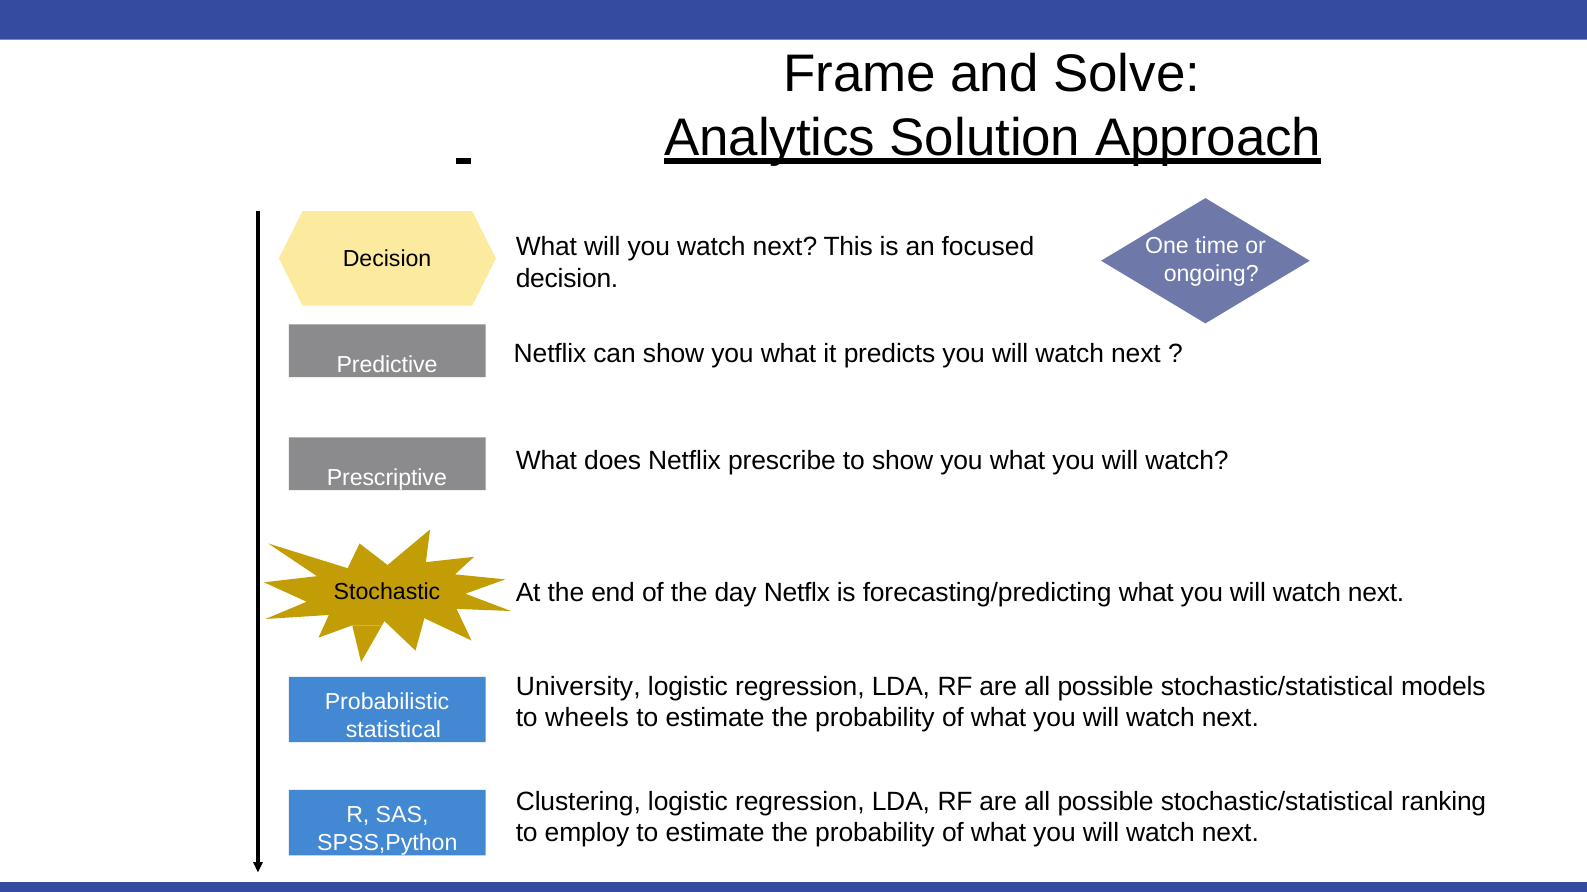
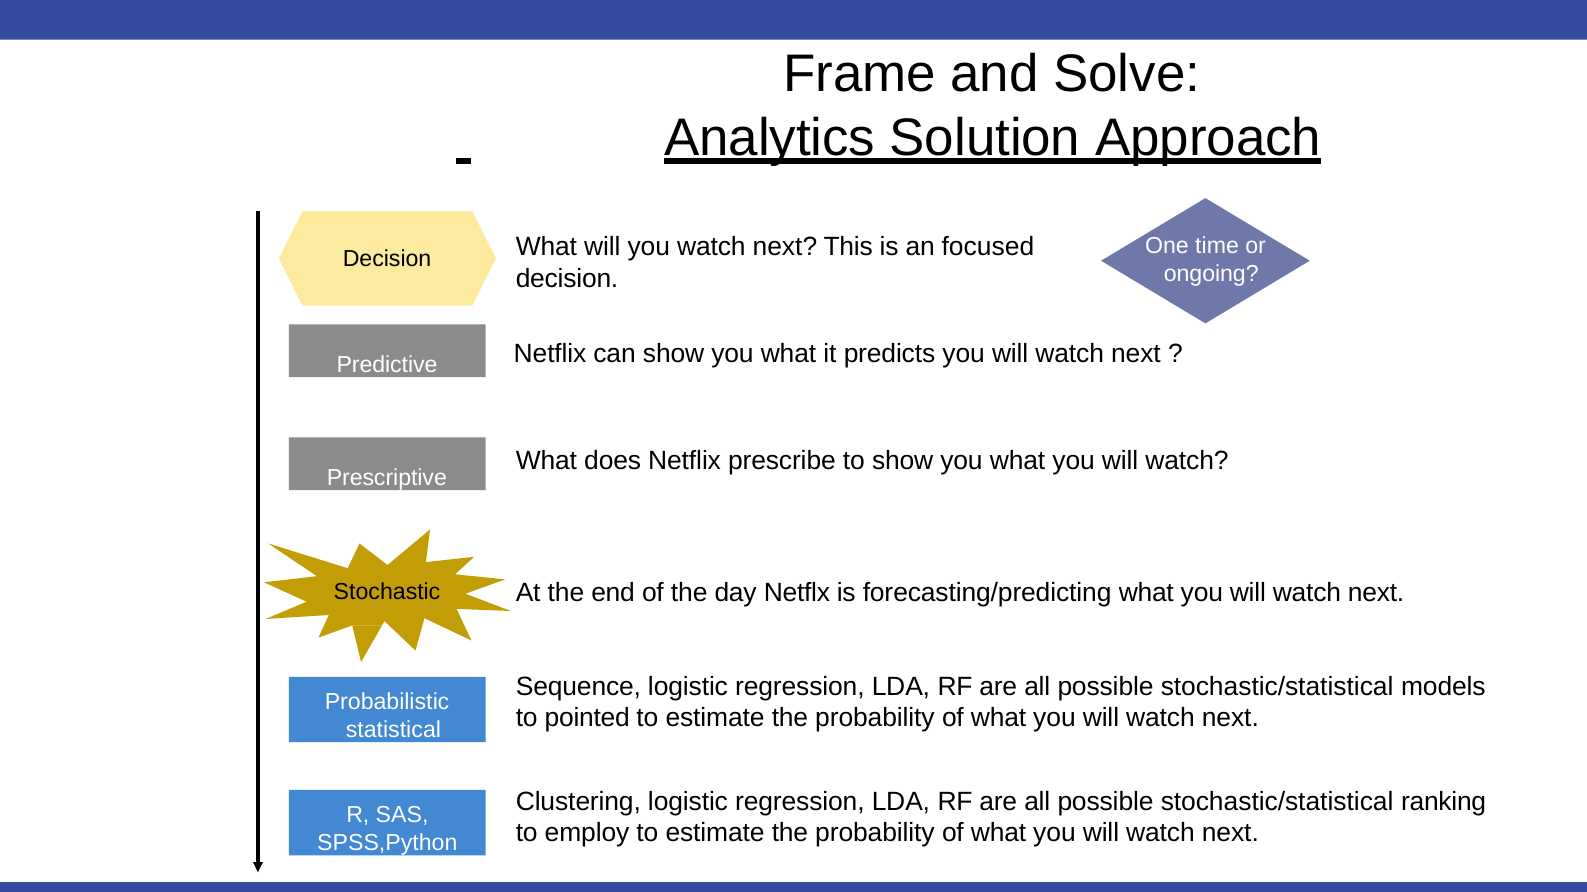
University: University -> Sequence
wheels: wheels -> pointed
